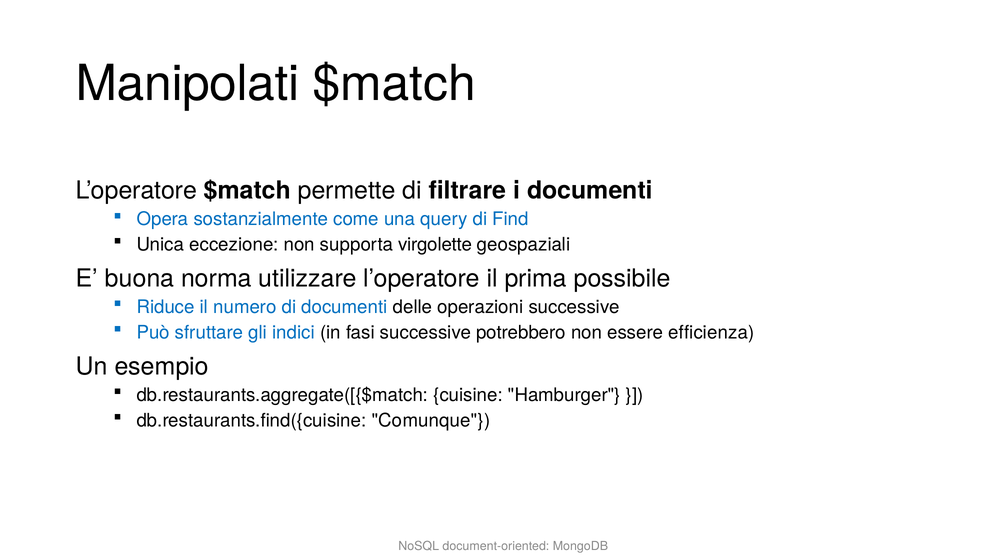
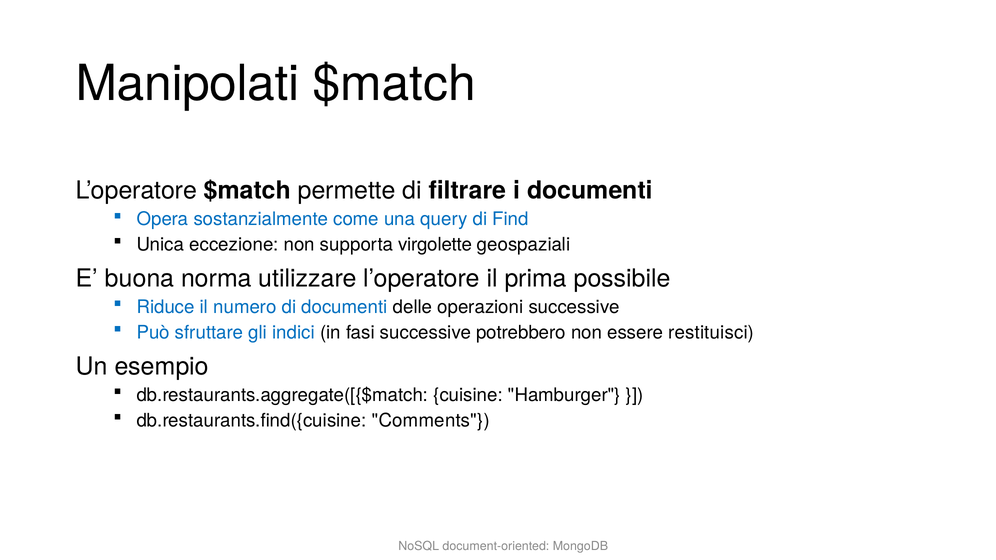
efficienza: efficienza -> restituisci
Comunque: Comunque -> Comments
